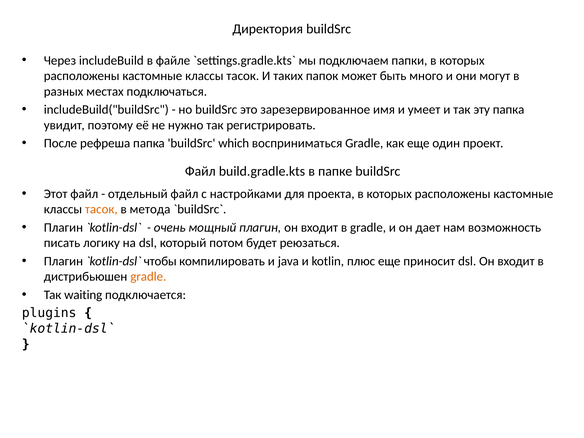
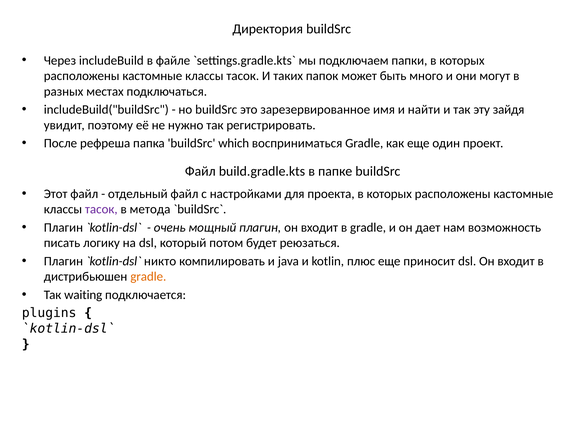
умеет: умеет -> найти
эту папка: папка -> зайдя
тасок at (101, 209) colour: orange -> purple
чтобы: чтобы -> никто
